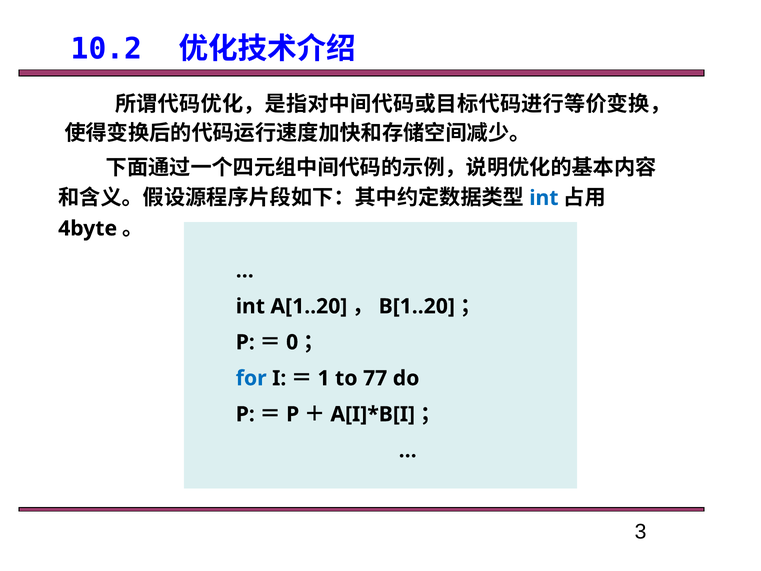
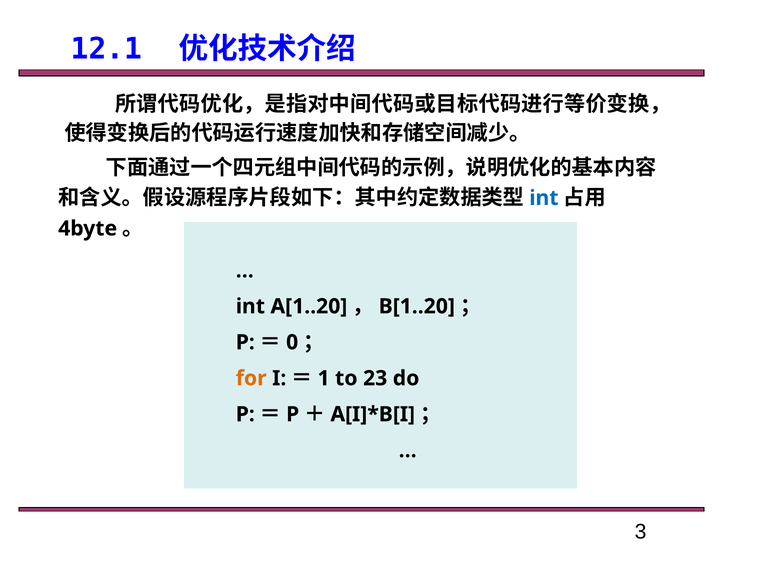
10.2: 10.2 -> 12.1
for colour: blue -> orange
77: 77 -> 23
